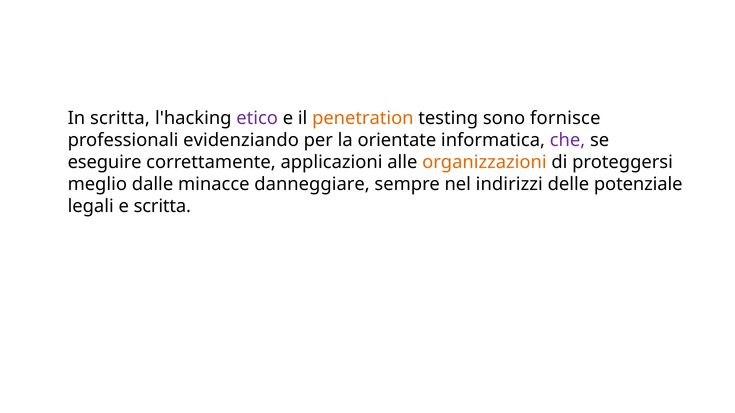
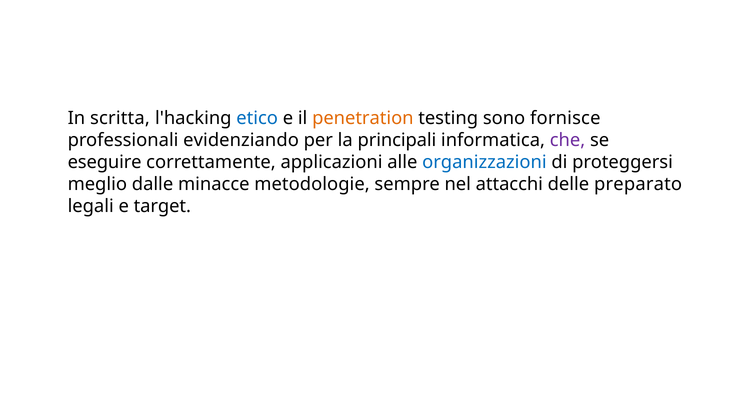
etico colour: purple -> blue
orientate: orientate -> principali
organizzazioni colour: orange -> blue
danneggiare: danneggiare -> metodologie
indirizzi: indirizzi -> attacchi
potenziale: potenziale -> preparato
e scritta: scritta -> target
